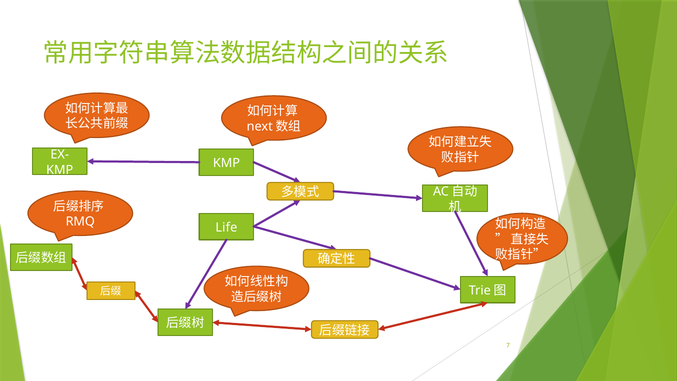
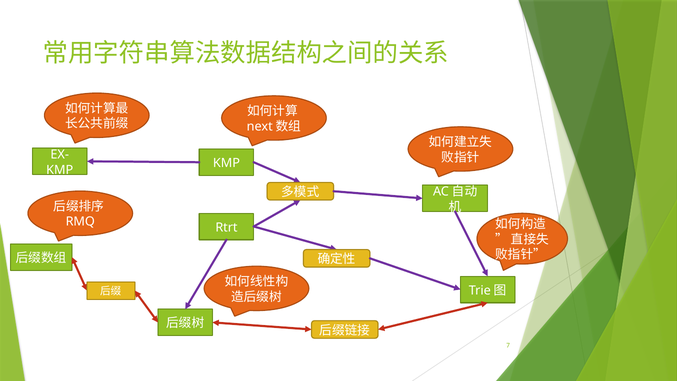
Life: Life -> Rtrt
